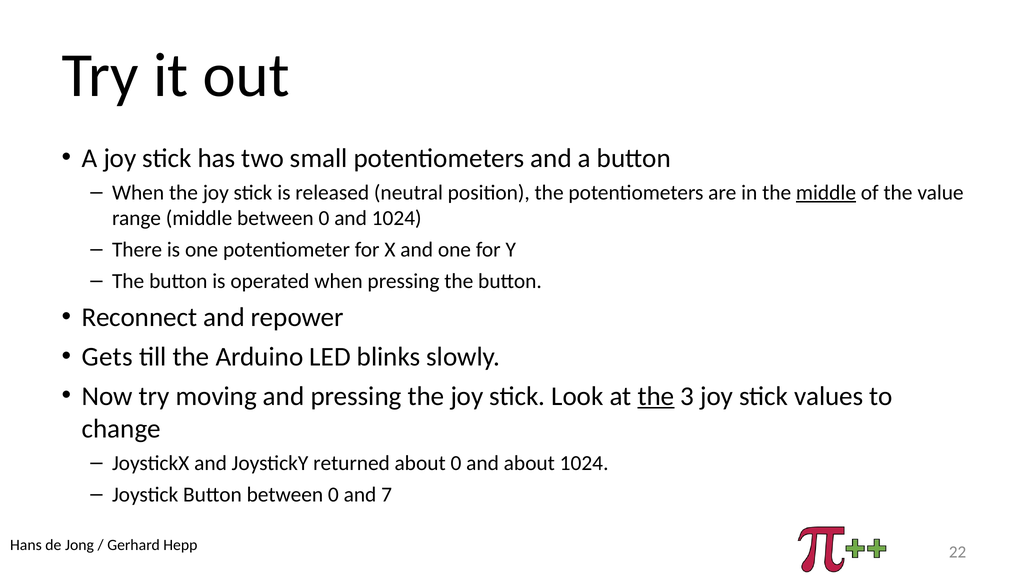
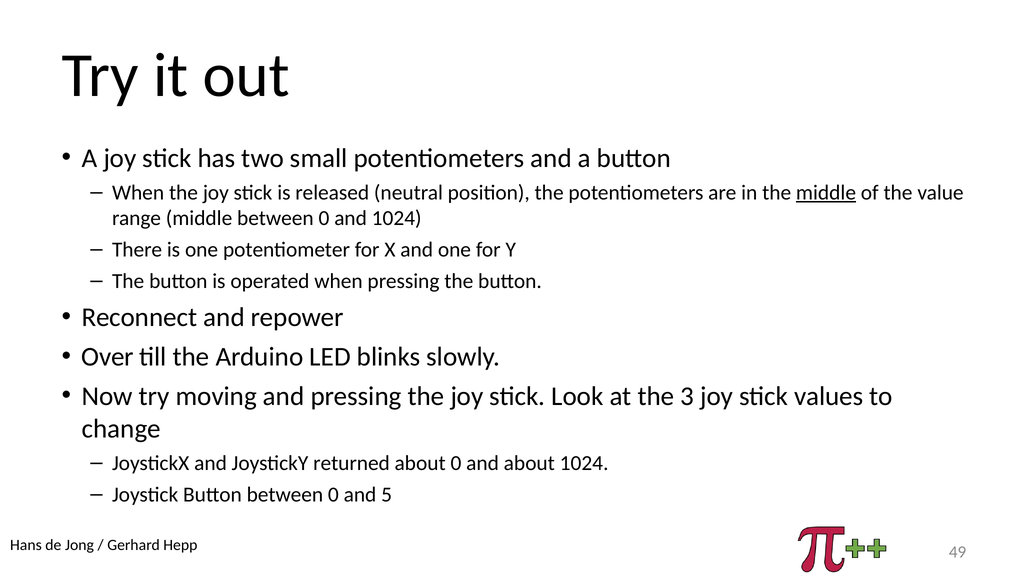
Gets: Gets -> Over
the at (656, 396) underline: present -> none
7: 7 -> 5
22: 22 -> 49
